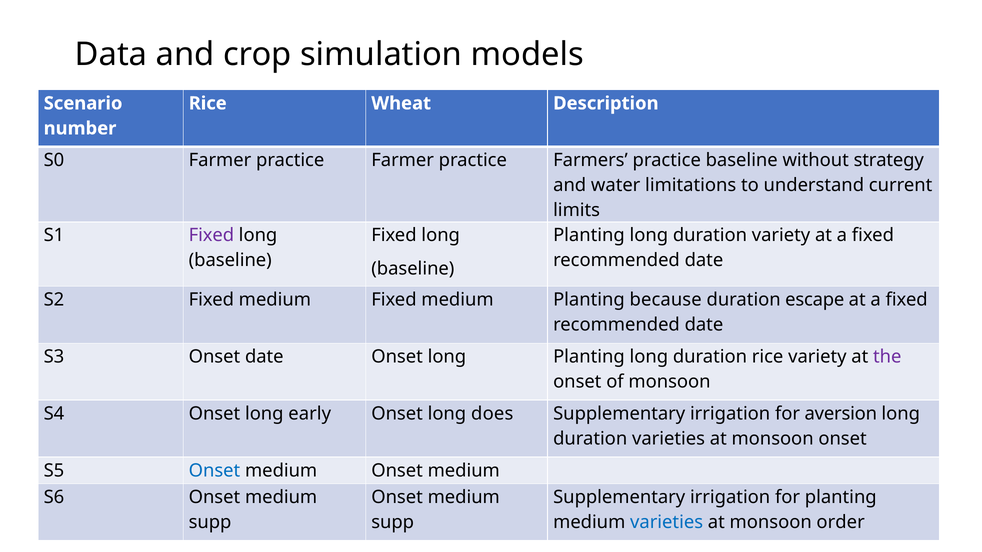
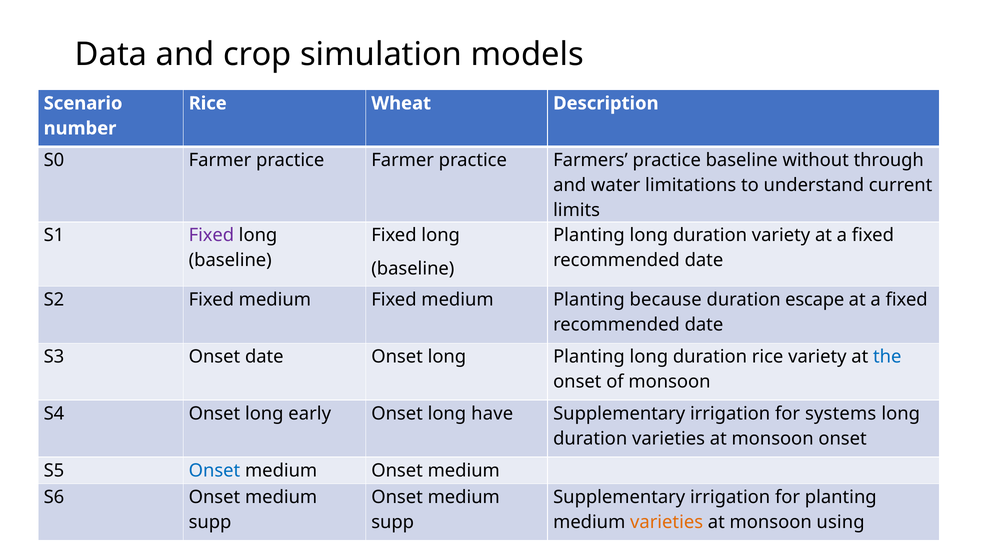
strategy: strategy -> through
the colour: purple -> blue
does: does -> have
aversion: aversion -> systems
varieties at (667, 523) colour: blue -> orange
order: order -> using
